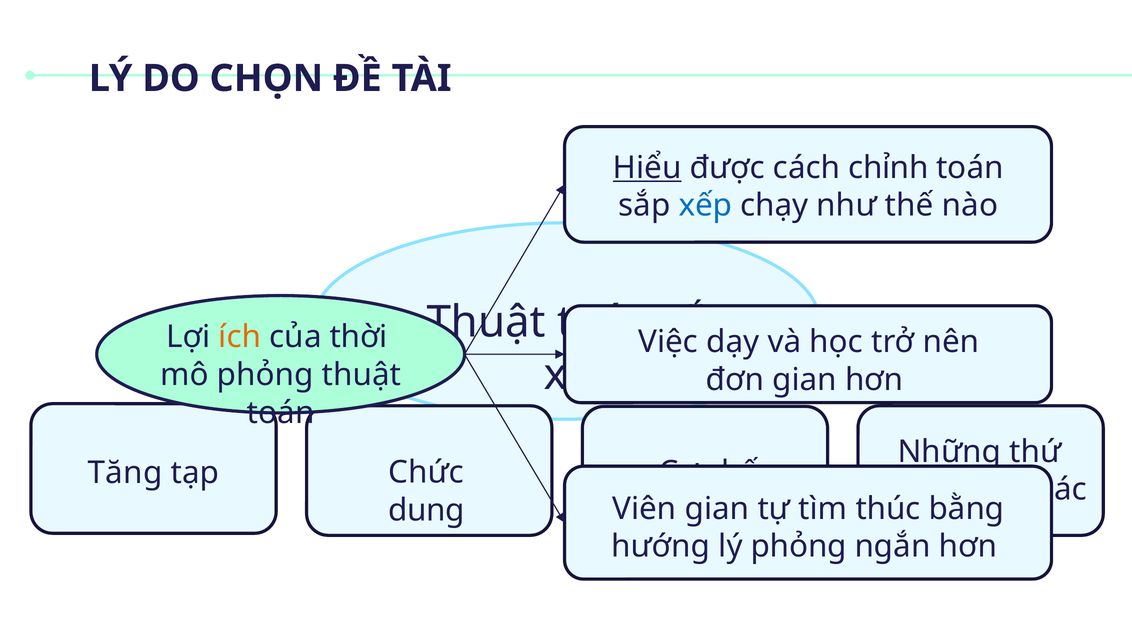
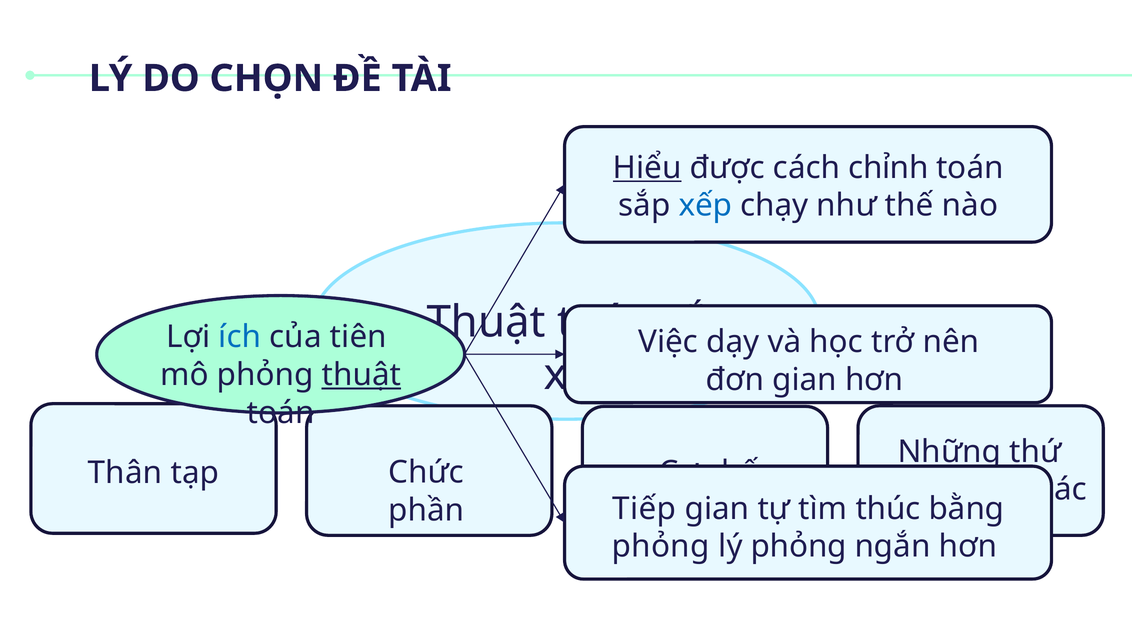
ích colour: orange -> blue
thời: thời -> tiên
thuật at (361, 375) underline: none -> present
Tăng: Tăng -> Thân
Viên: Viên -> Tiếp
dung: dung -> phần
hướng at (661, 546): hướng -> phỏng
